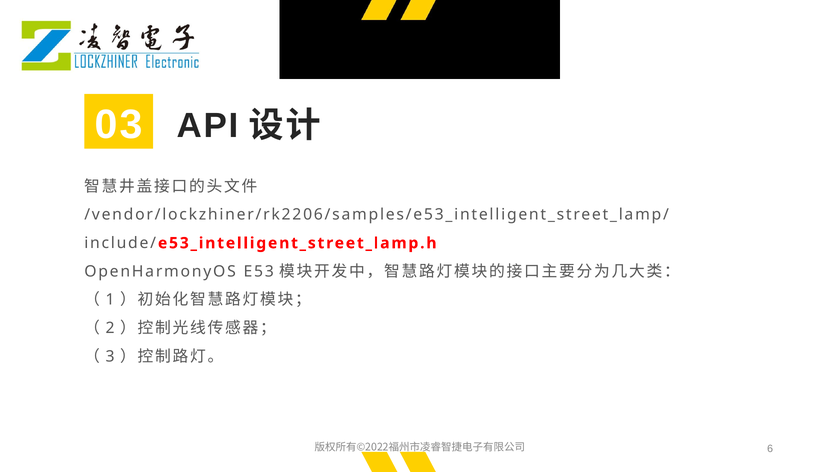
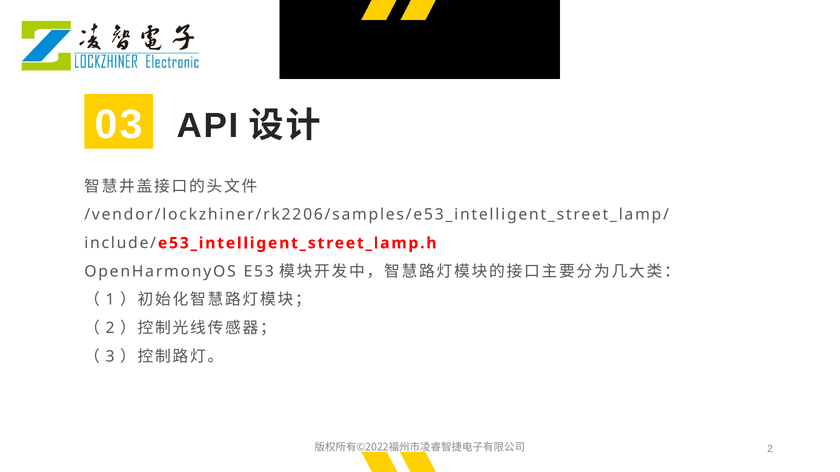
6 at (770, 449): 6 -> 2
